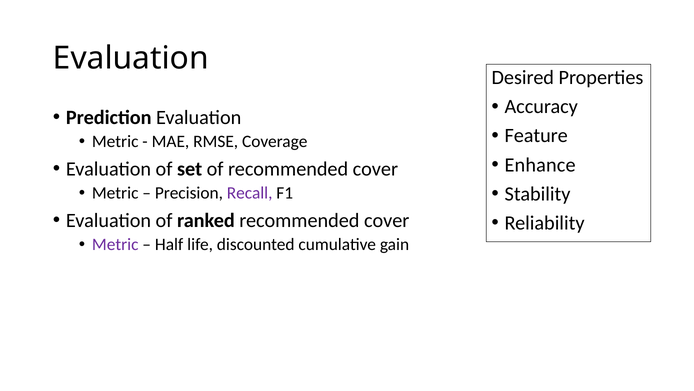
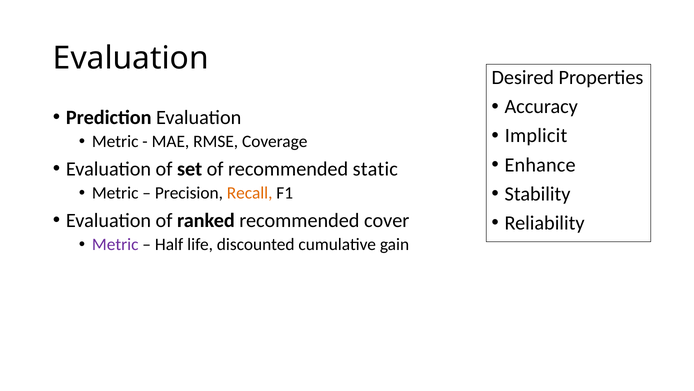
Feature: Feature -> Implicit
of recommended cover: cover -> static
Recall colour: purple -> orange
